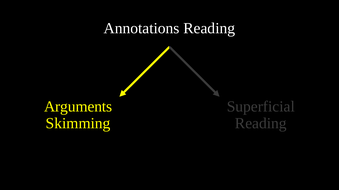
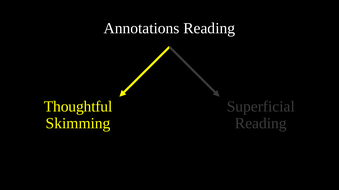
Arguments: Arguments -> Thoughtful
